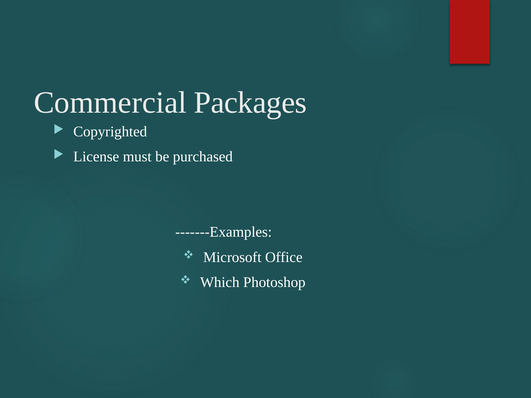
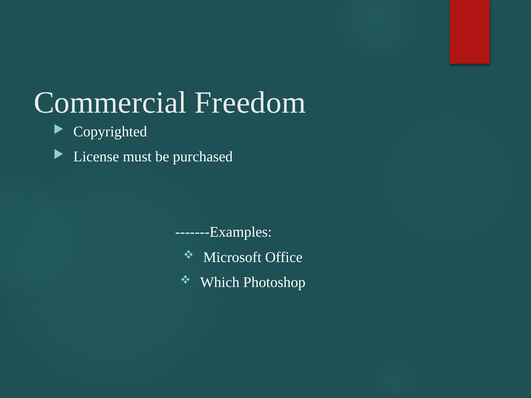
Packages: Packages -> Freedom
